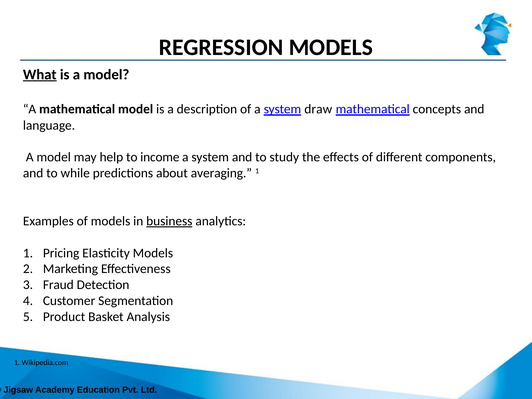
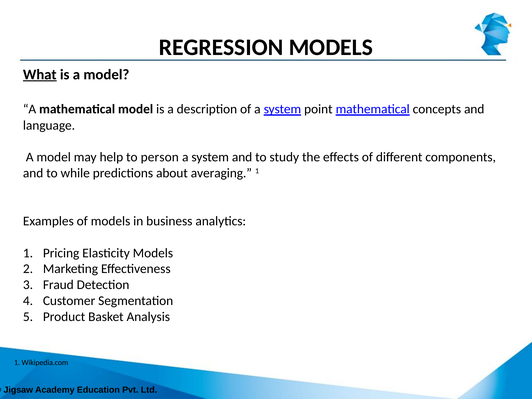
draw: draw -> point
income: income -> person
business underline: present -> none
